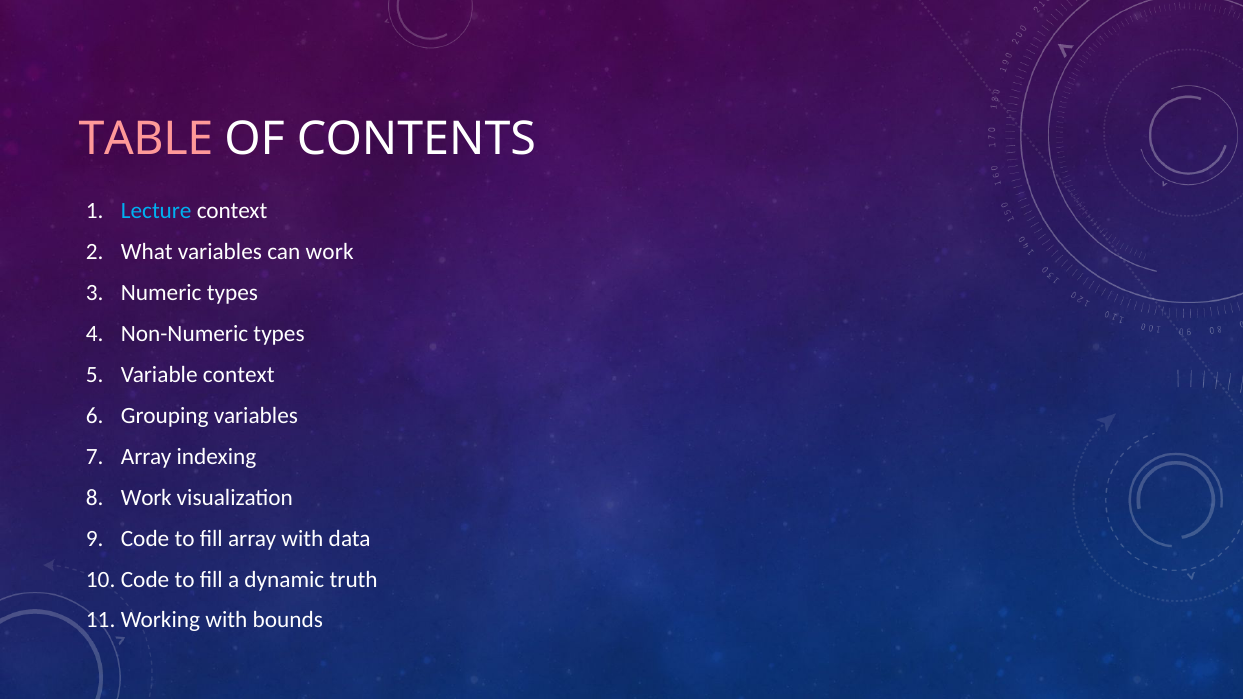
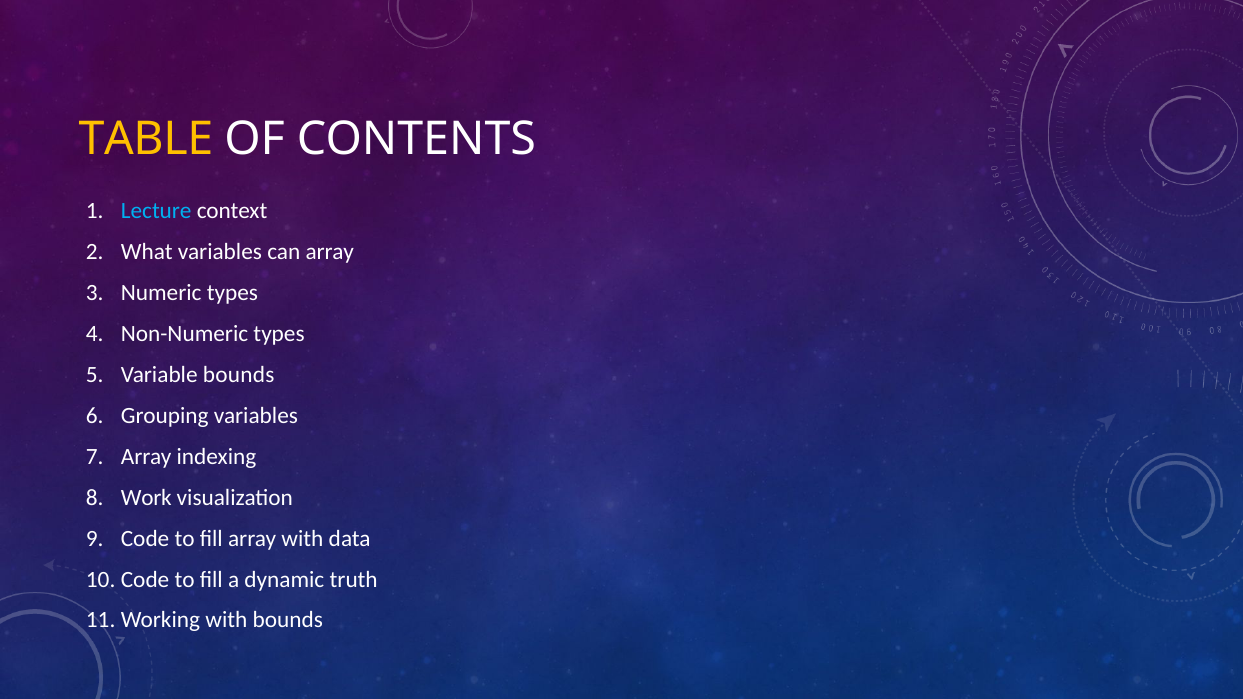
TABLE colour: pink -> yellow
can work: work -> array
Variable context: context -> bounds
